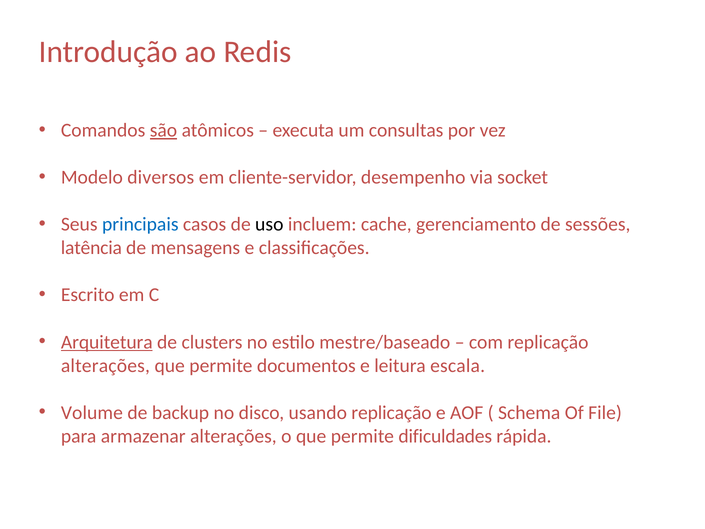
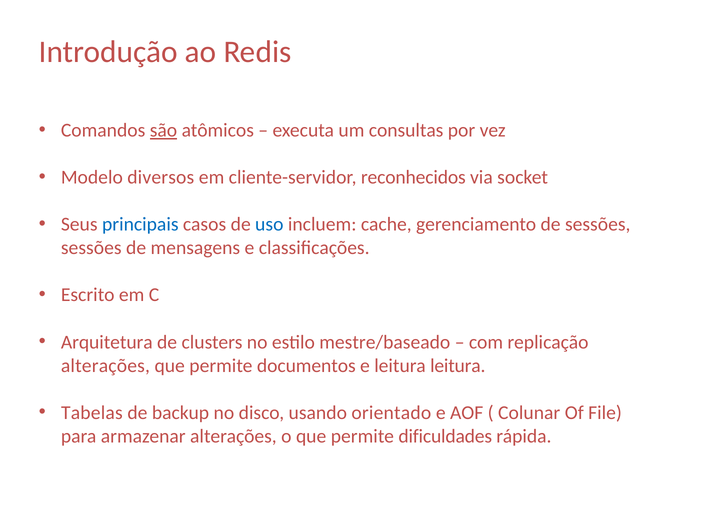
desempenho: desempenho -> reconhecidos
uso colour: black -> blue
latência at (91, 248): latência -> sessões
Arquitetura underline: present -> none
leitura escala: escala -> leitura
Volume: Volume -> Tabelas
usando replicação: replicação -> orientado
Schema: Schema -> Colunar
